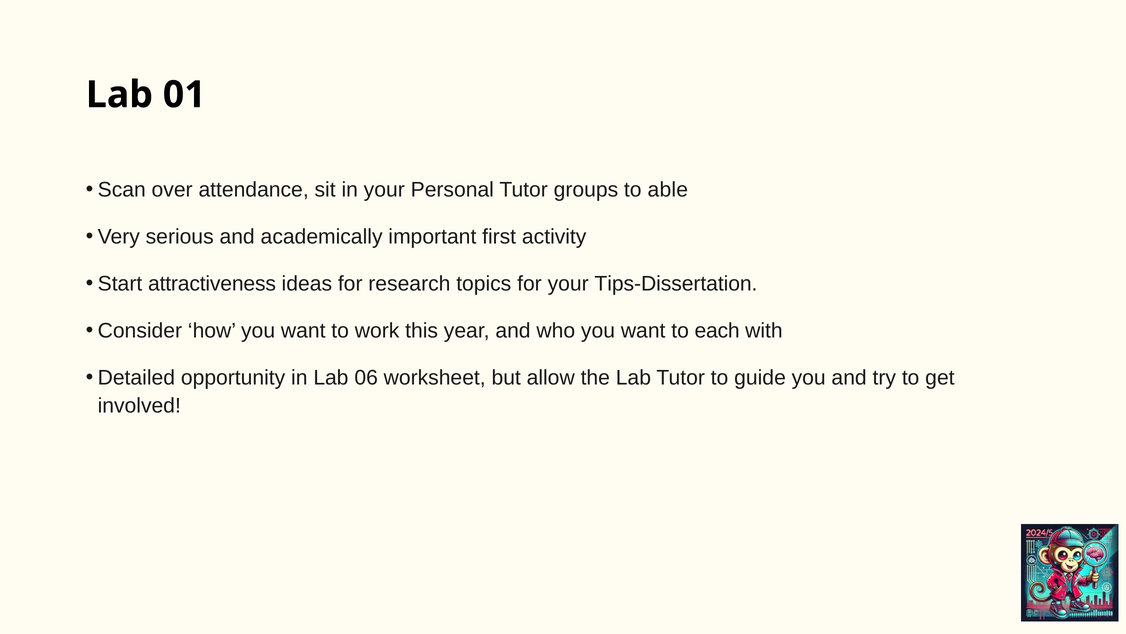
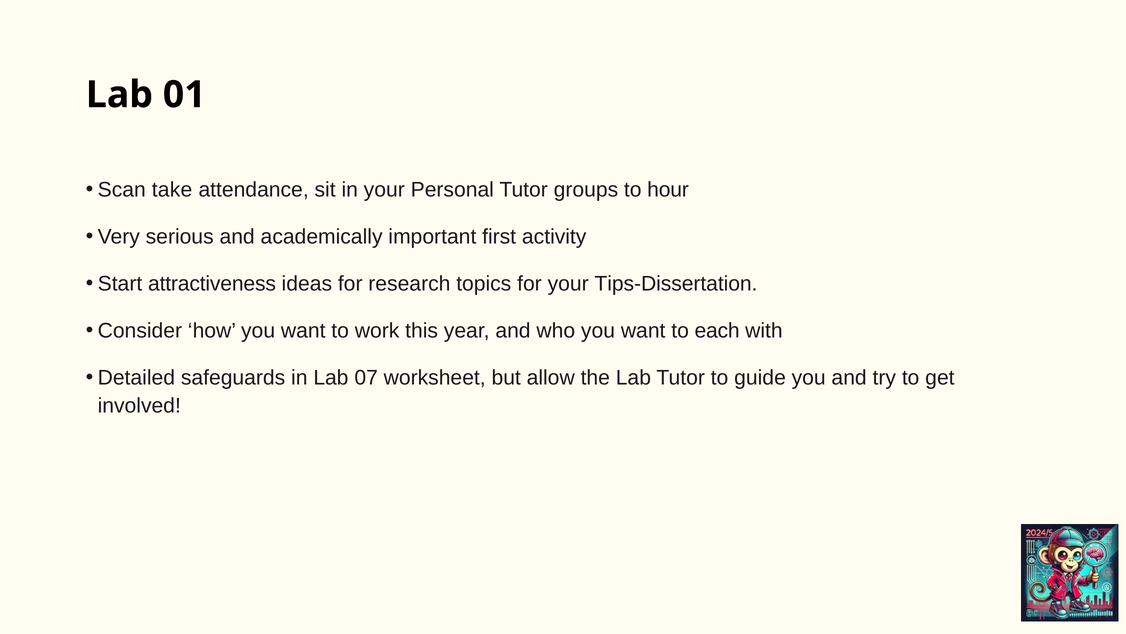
over: over -> take
able: able -> hour
opportunity: opportunity -> safeguards
06: 06 -> 07
